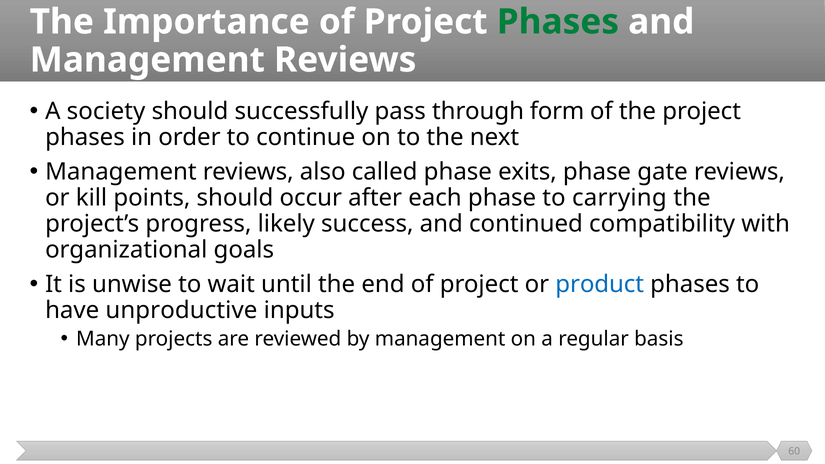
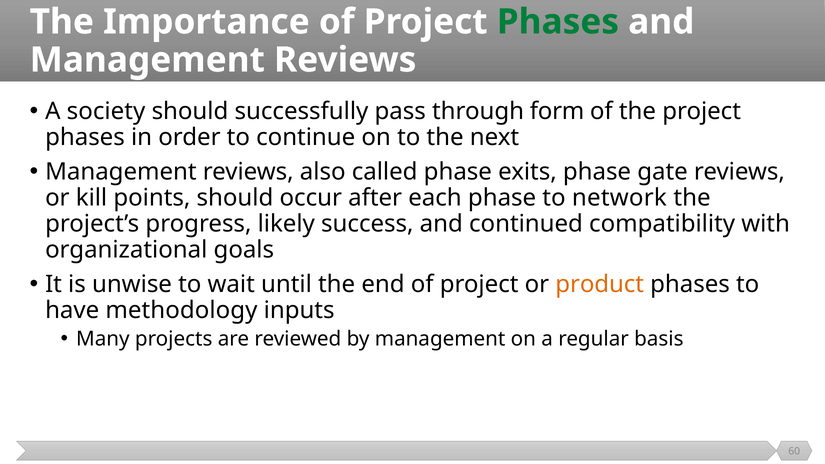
carrying: carrying -> network
product colour: blue -> orange
unproductive: unproductive -> methodology
